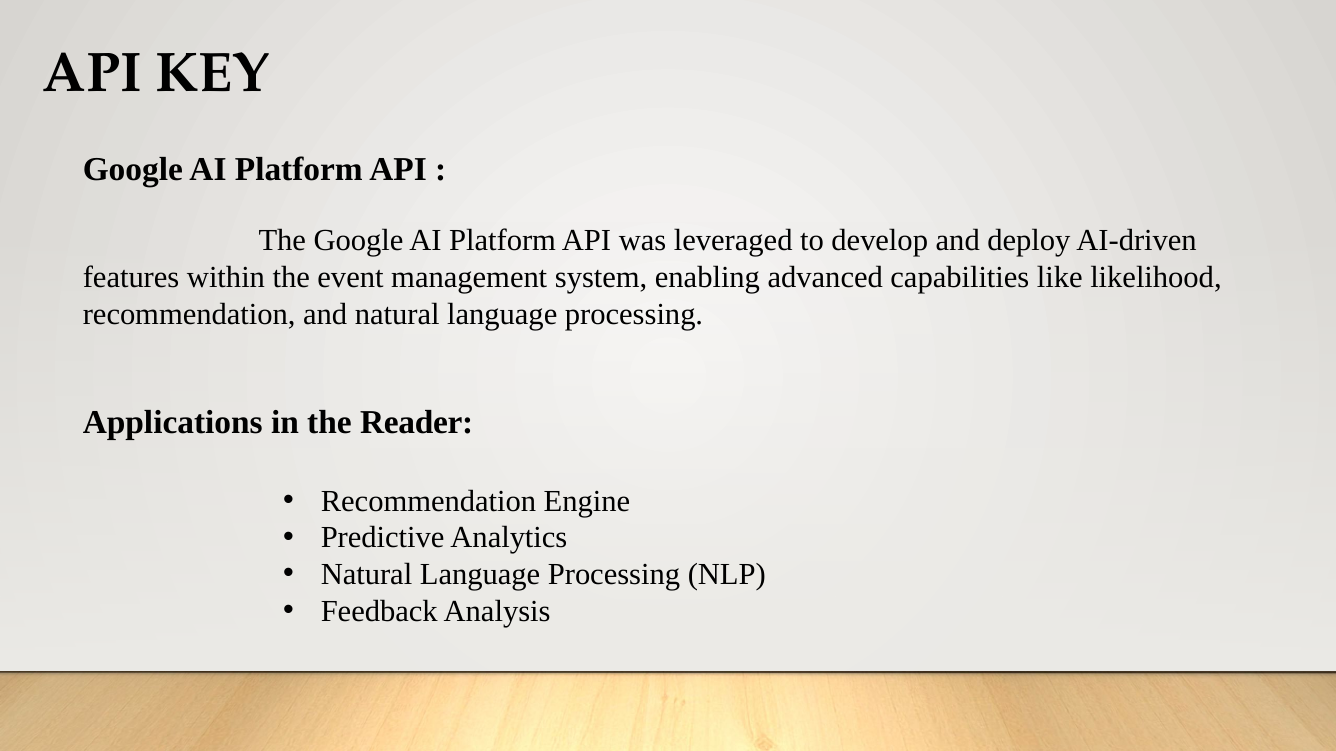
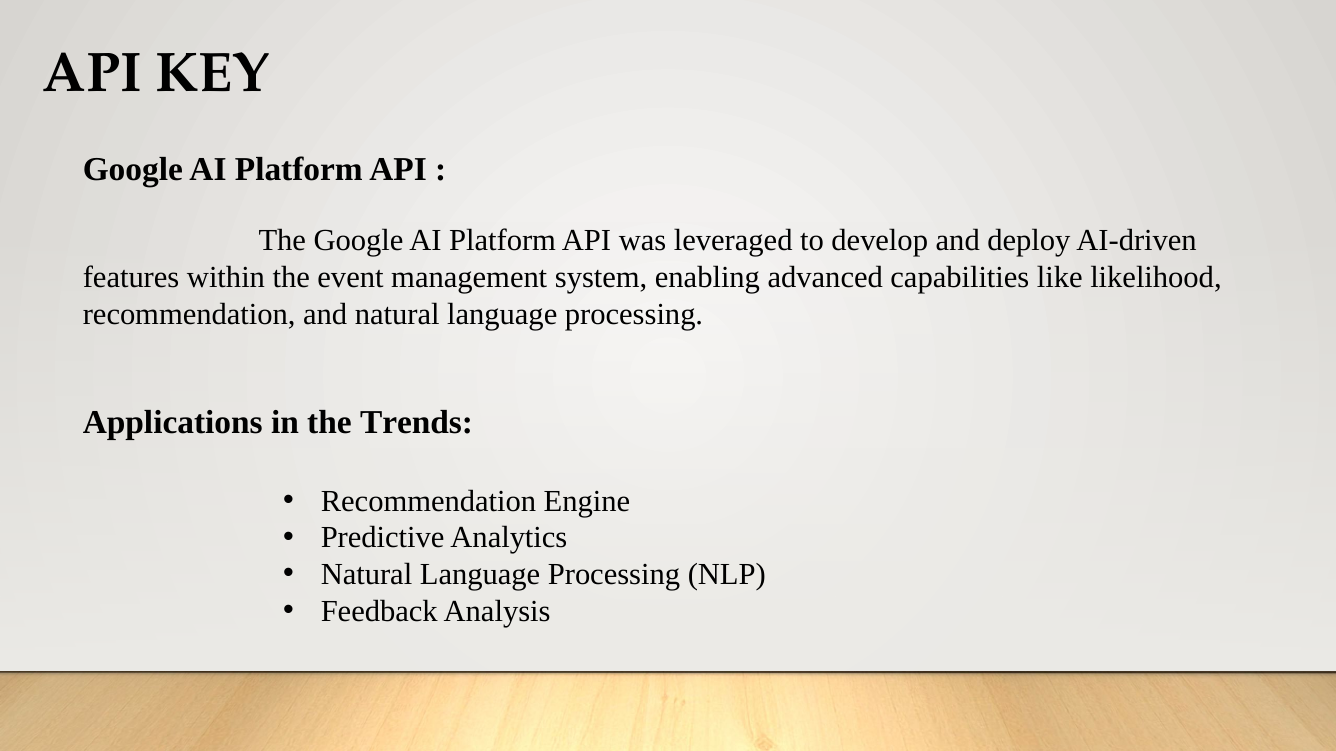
Reader: Reader -> Trends
